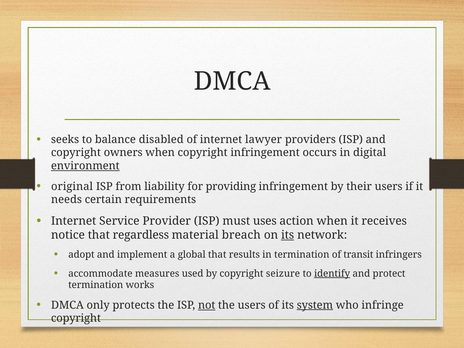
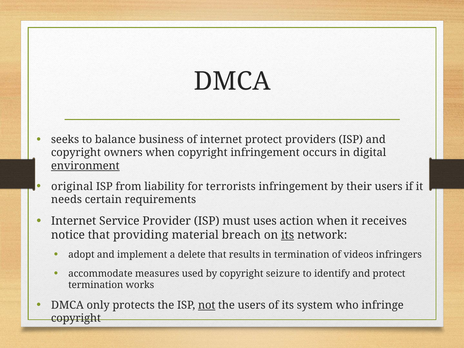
disabled: disabled -> business
internet lawyer: lawyer -> protect
providing: providing -> terrorists
regardless: regardless -> providing
global: global -> delete
transit: transit -> videos
identify underline: present -> none
system underline: present -> none
